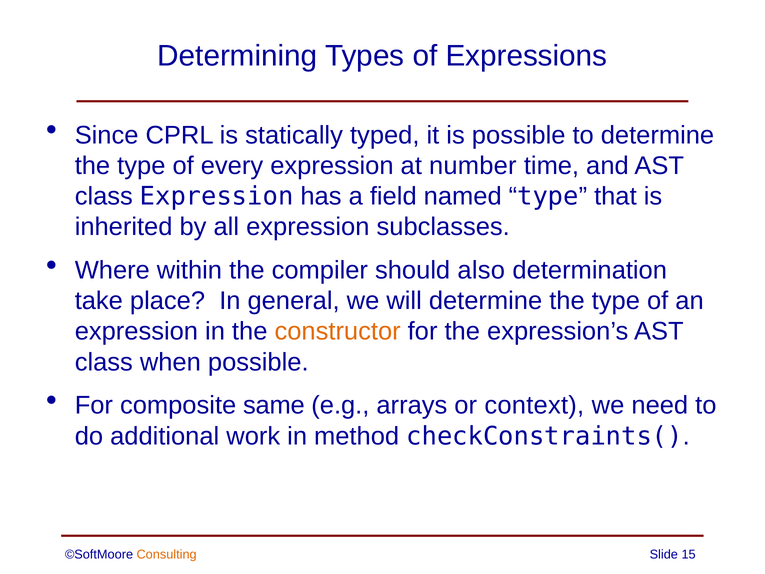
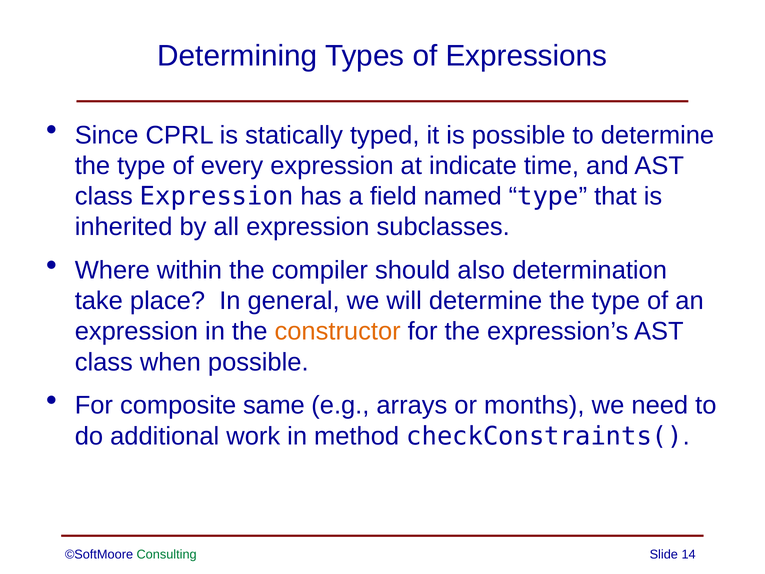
number: number -> indicate
context: context -> months
Consulting colour: orange -> green
15: 15 -> 14
